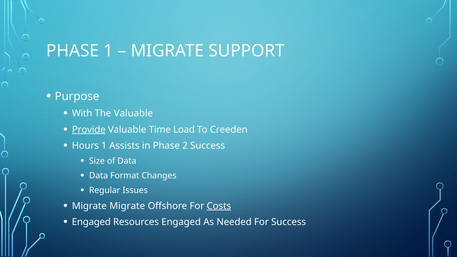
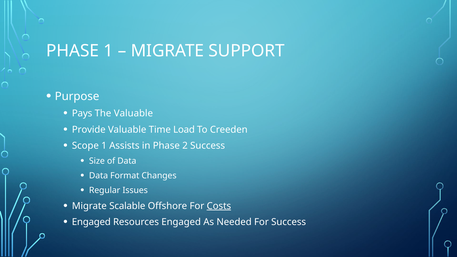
With: With -> Pays
Provide underline: present -> none
Hours: Hours -> Scope
Migrate Migrate: Migrate -> Scalable
